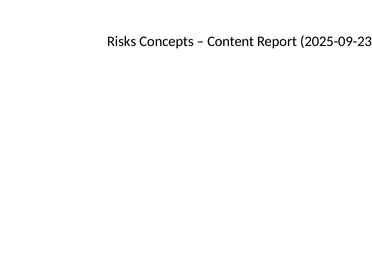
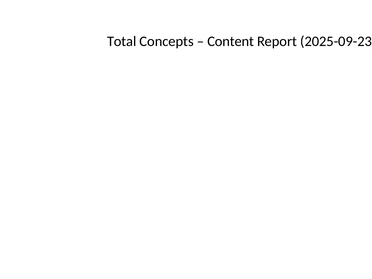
Risks: Risks -> Total
